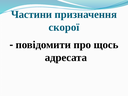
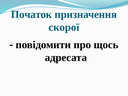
Частини: Частини -> Початок
